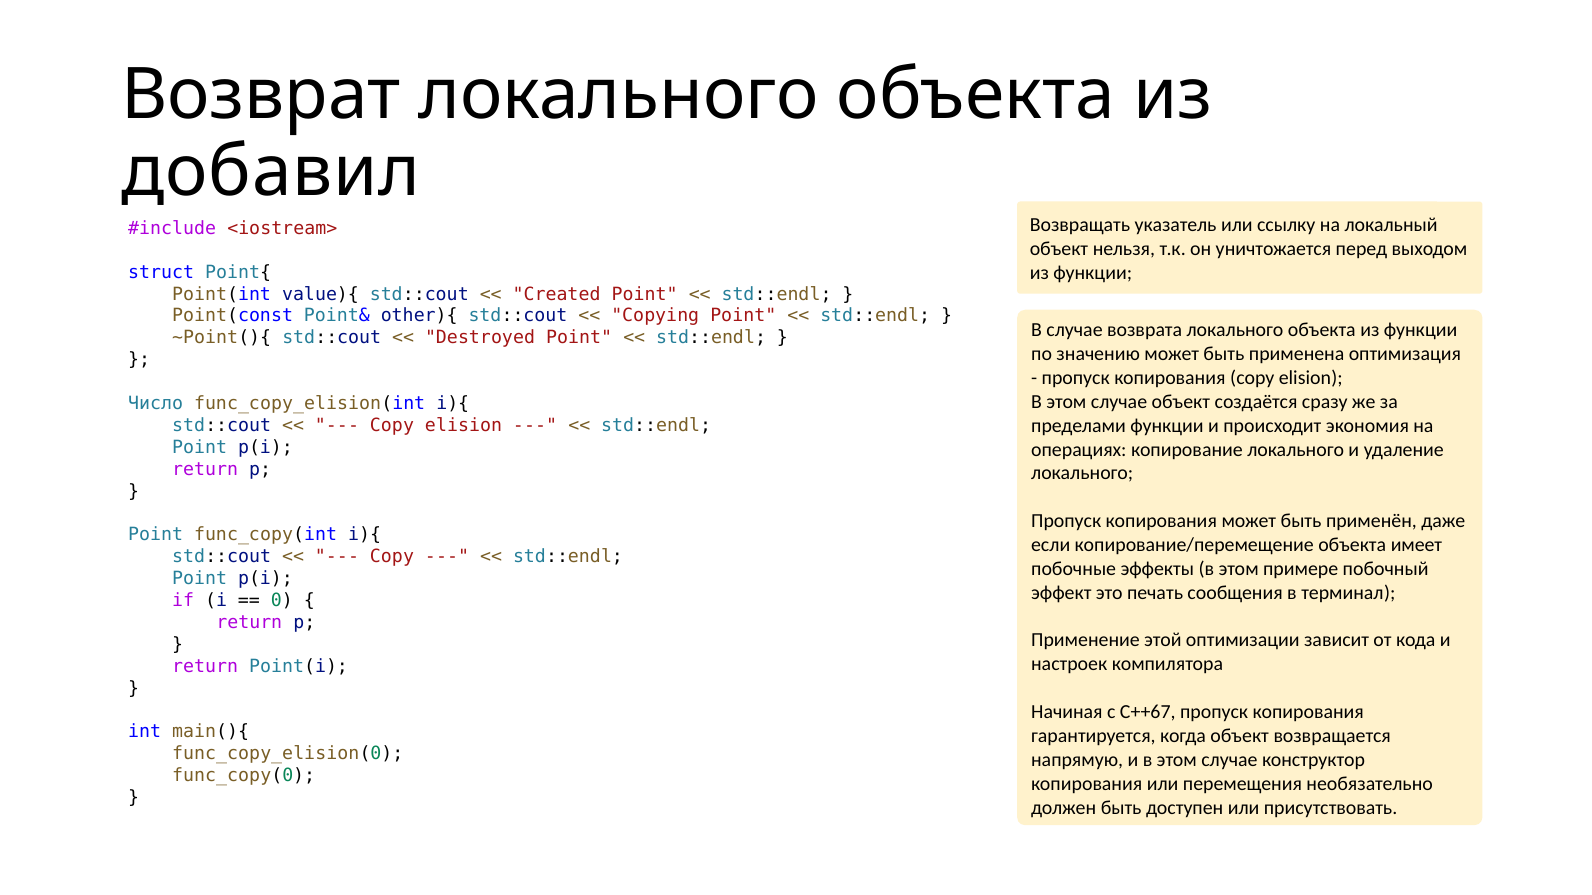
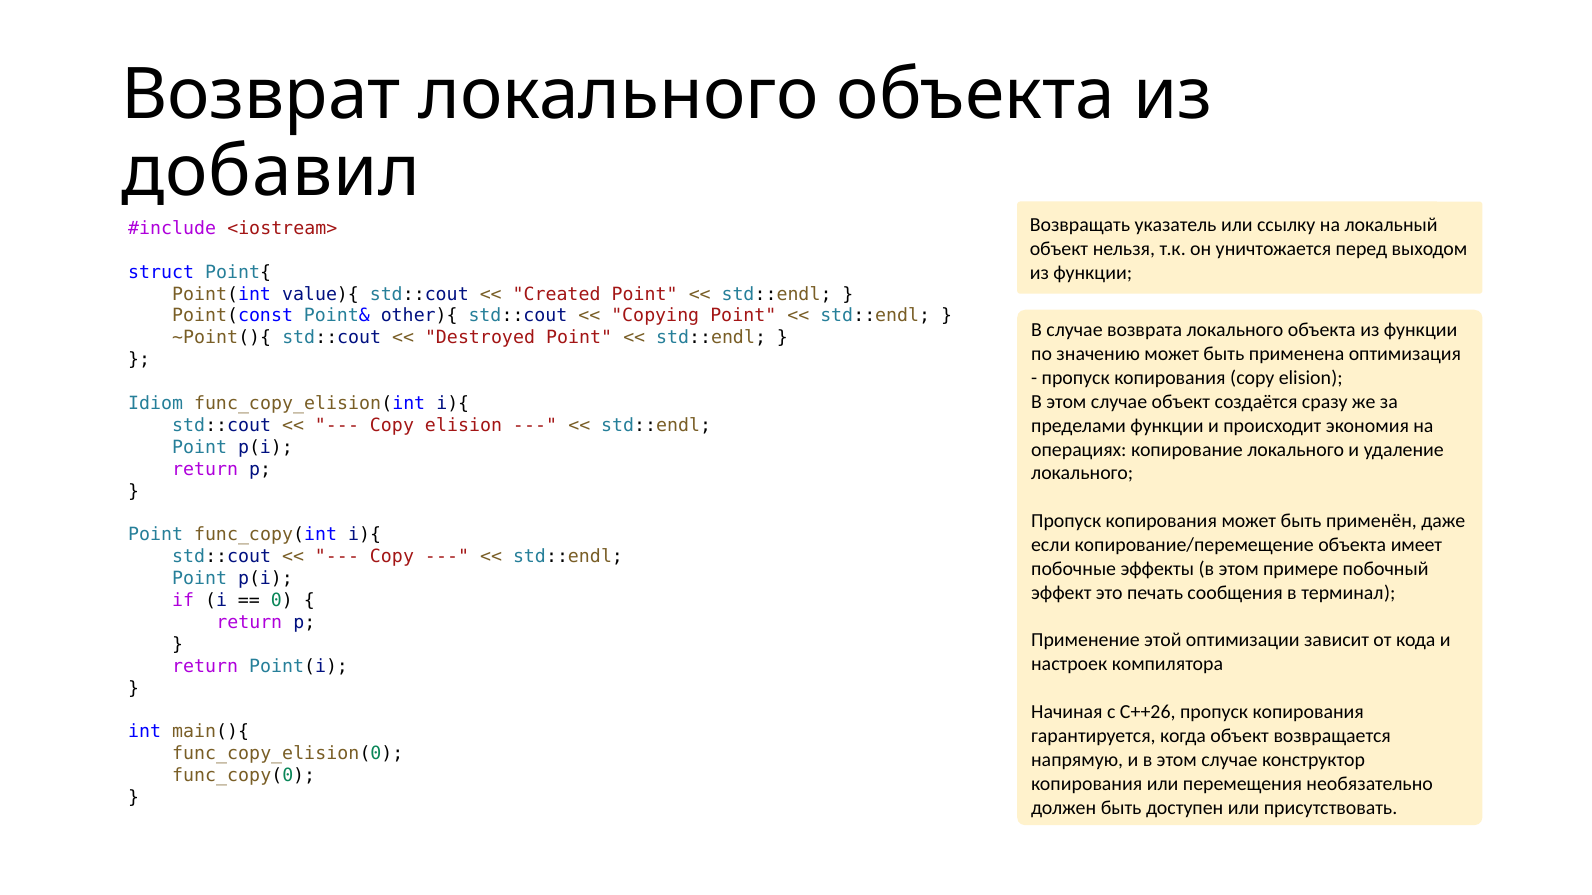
Число: Число -> Idiom
C++67: C++67 -> C++26
